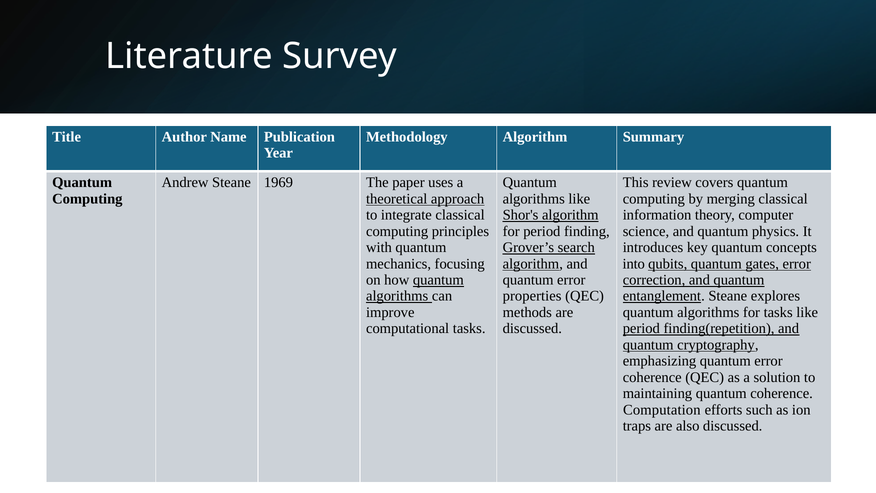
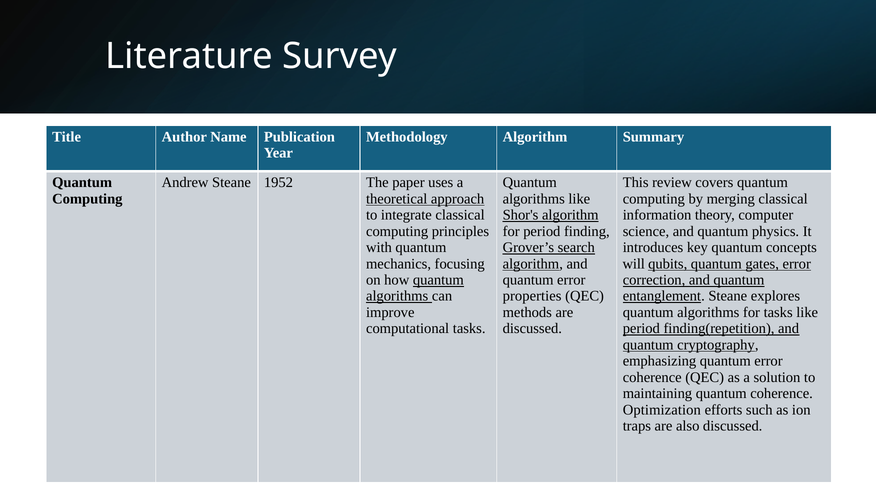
1969: 1969 -> 1952
into: into -> will
Computation: Computation -> Optimization
